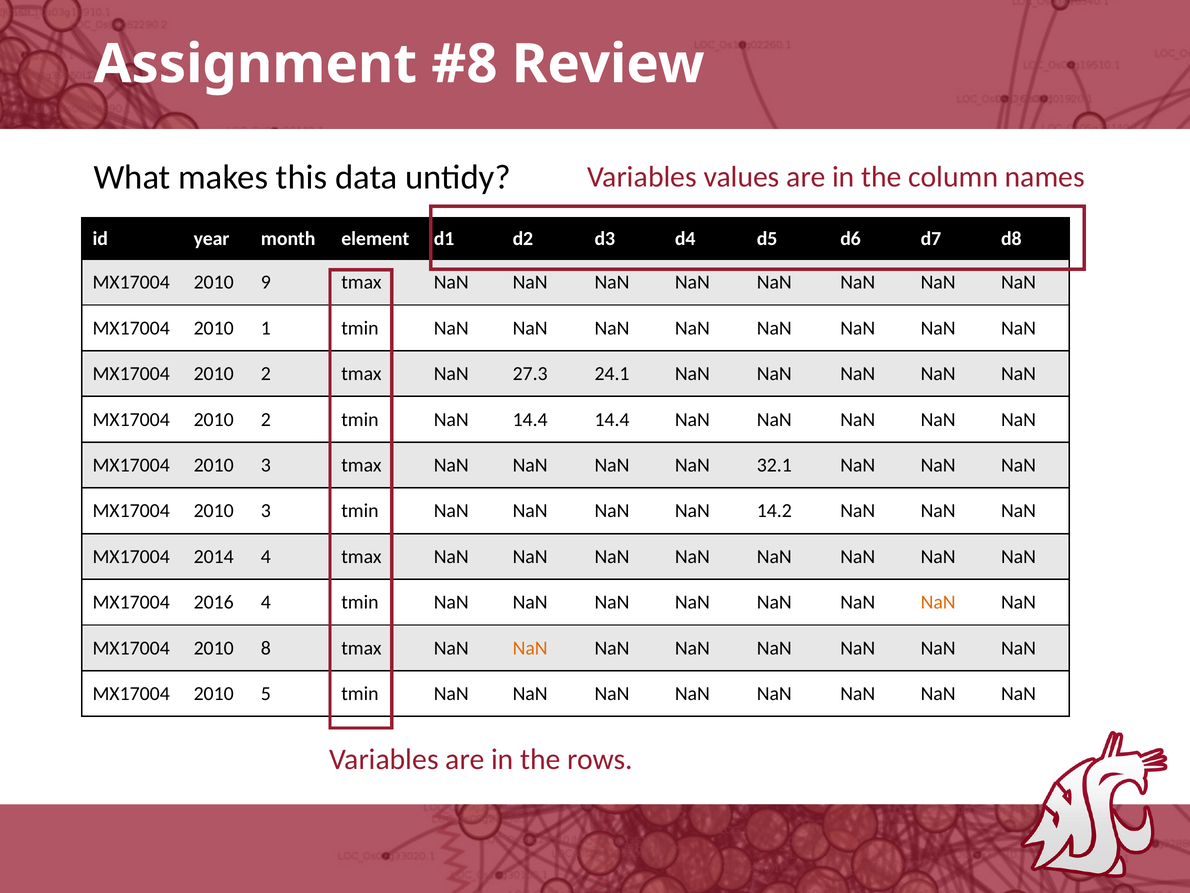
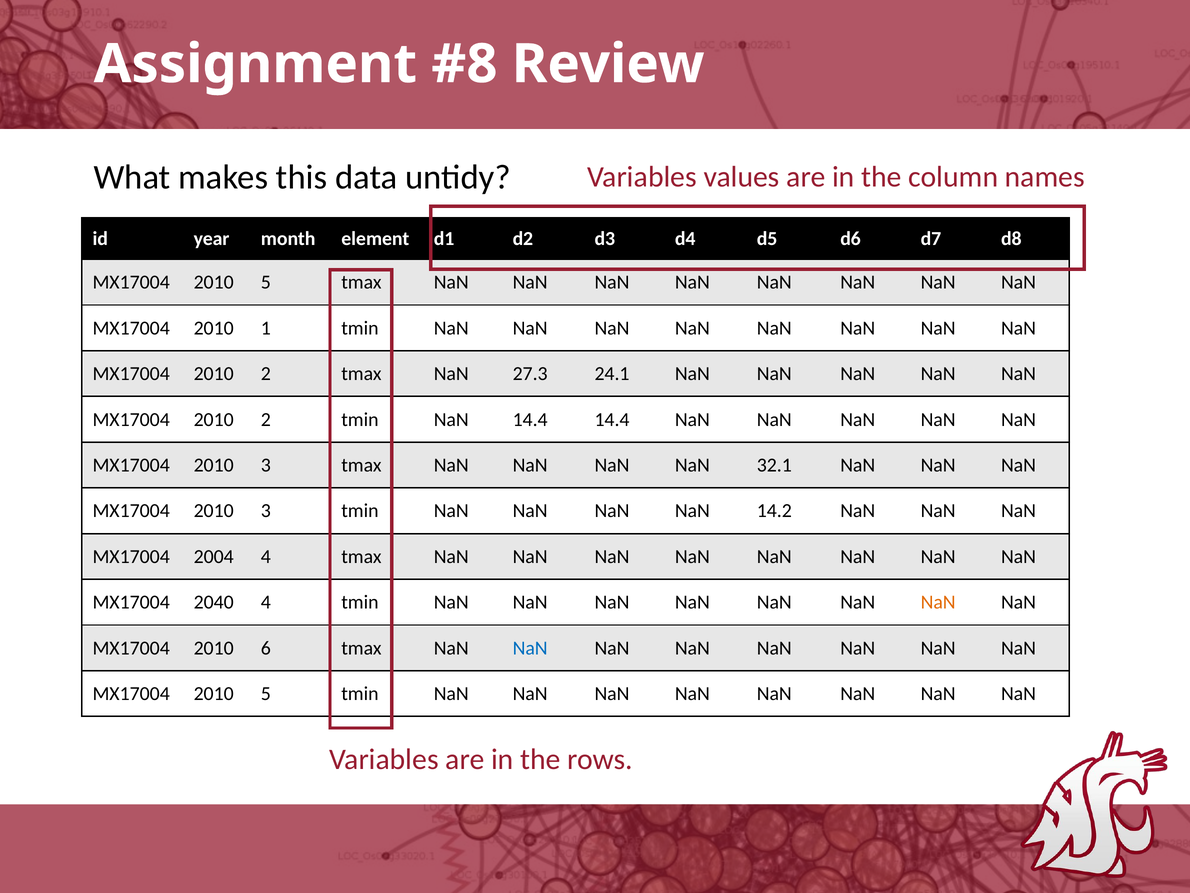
9 at (266, 282): 9 -> 5
2014: 2014 -> 2004
2016: 2016 -> 2040
8: 8 -> 6
NaN at (530, 648) colour: orange -> blue
